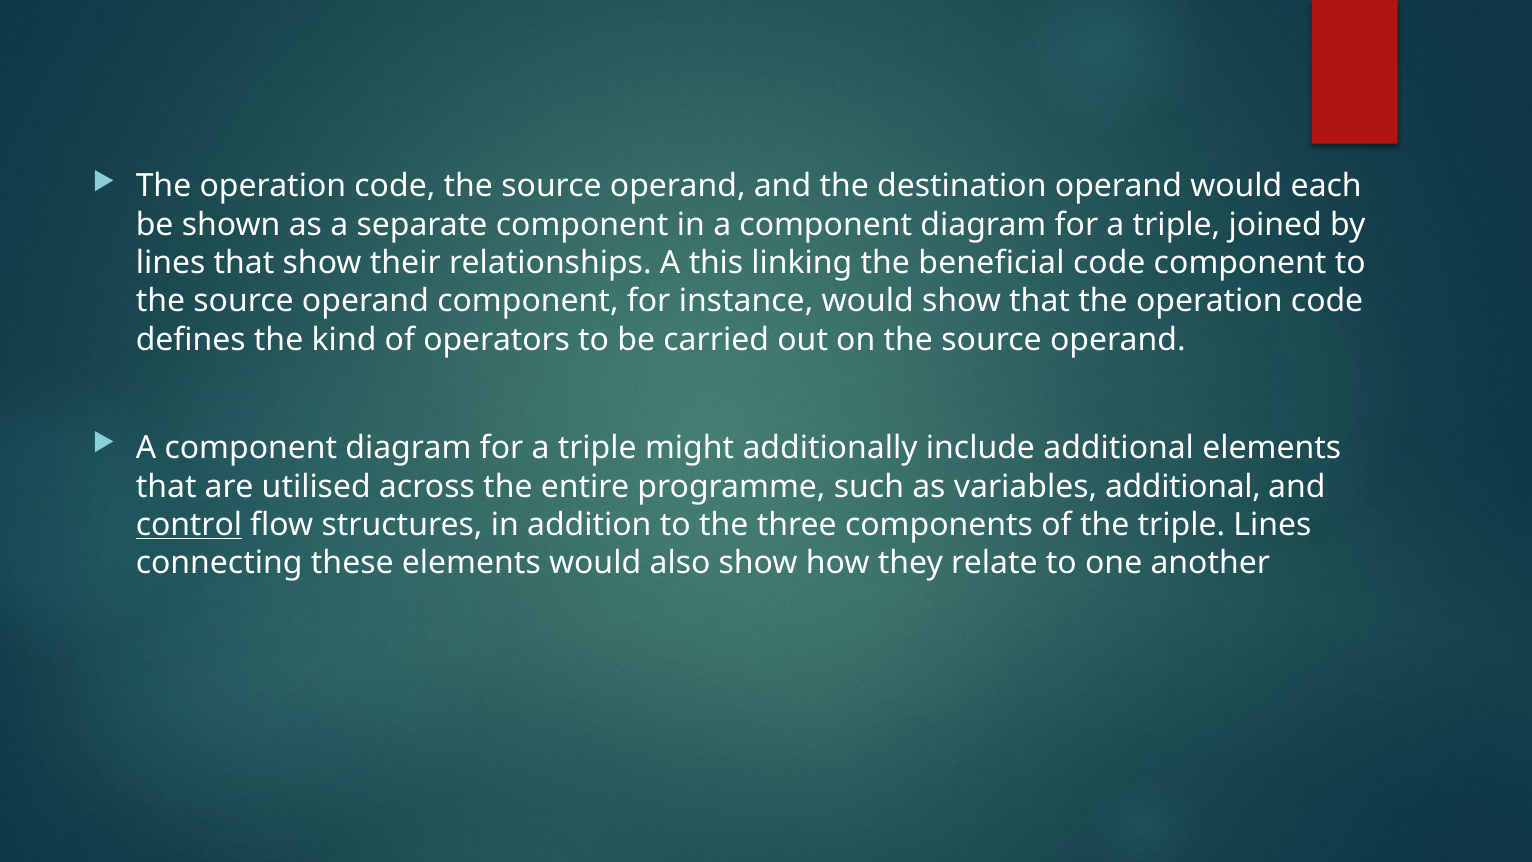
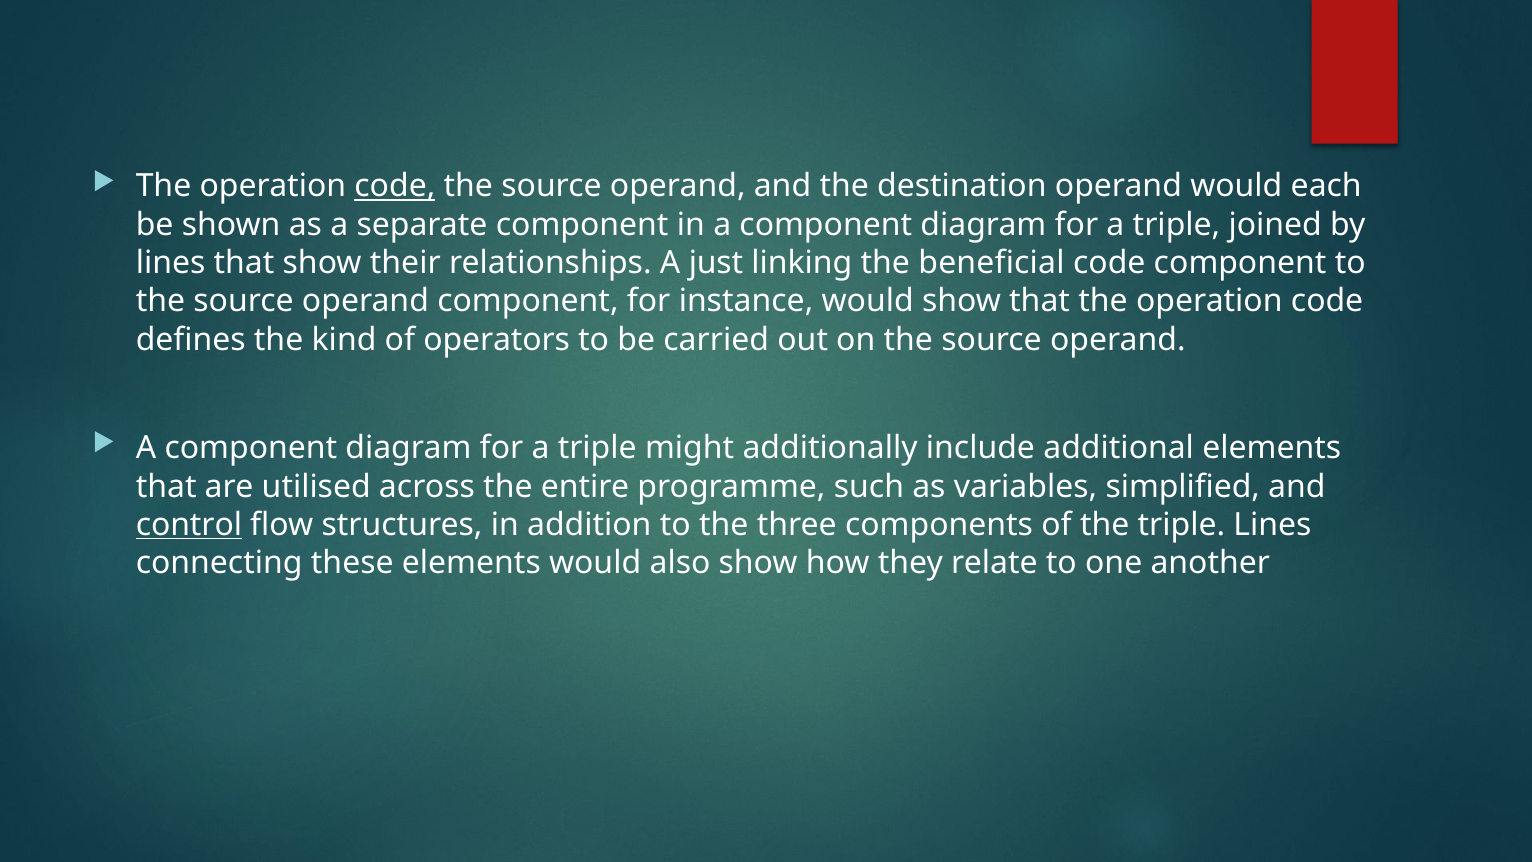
code at (395, 186) underline: none -> present
this: this -> just
variables additional: additional -> simplified
